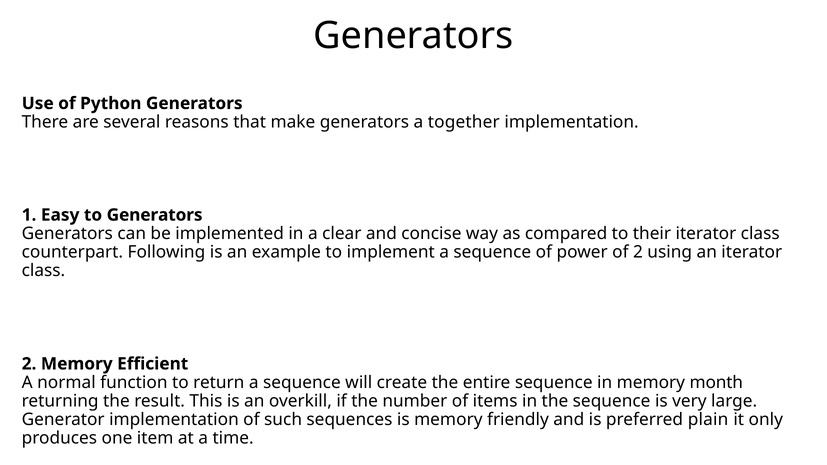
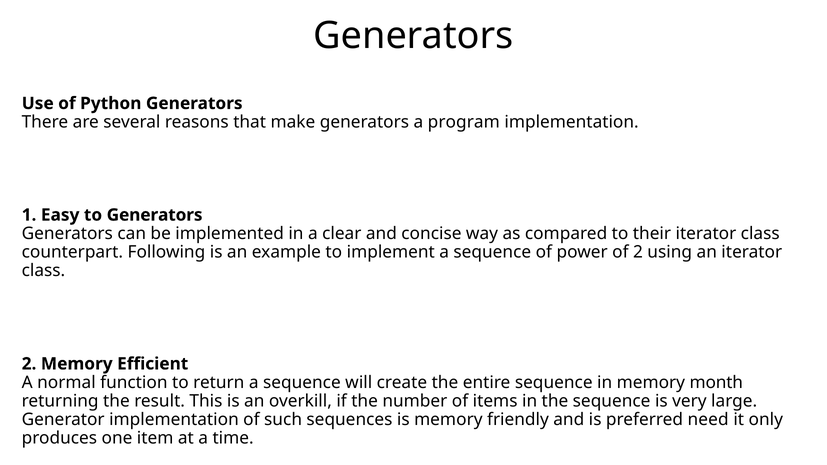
together: together -> program
plain: plain -> need
